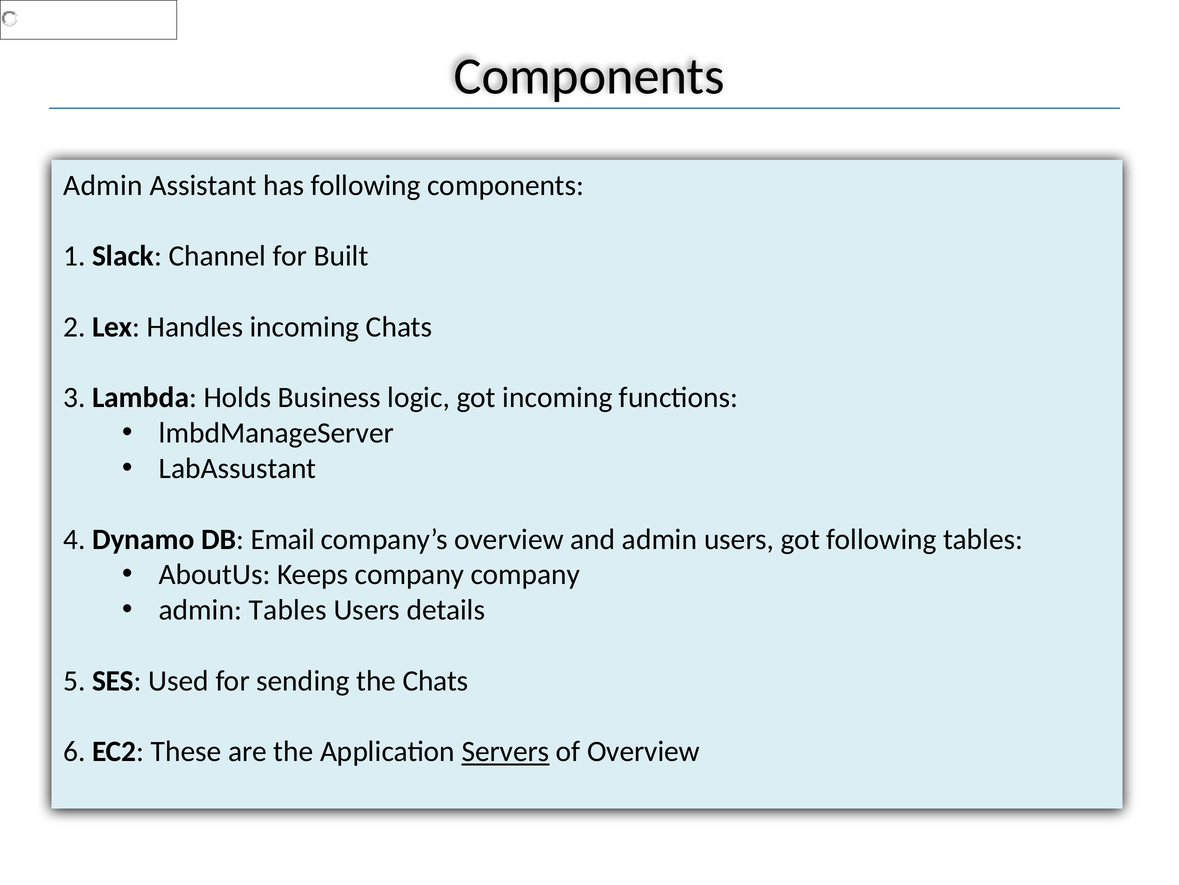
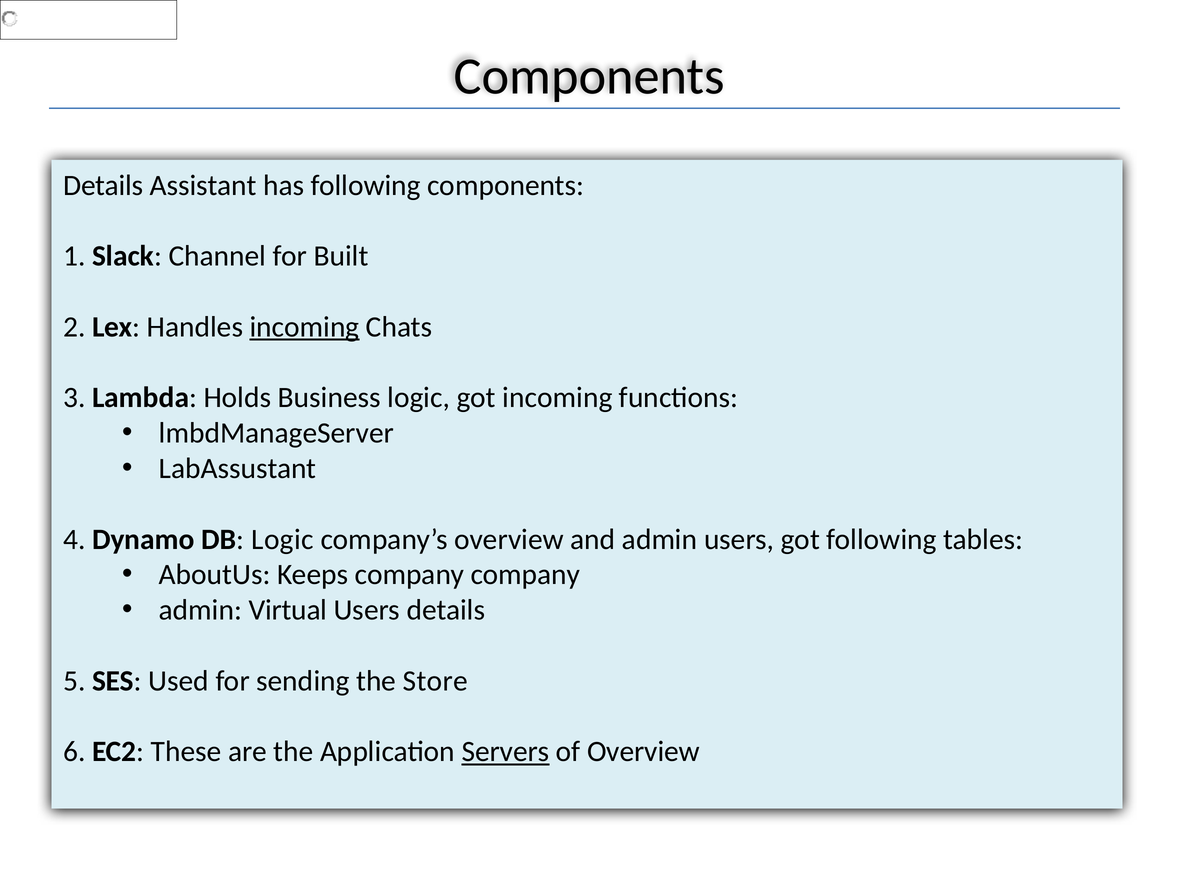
Admin at (103, 185): Admin -> Details
incoming at (304, 327) underline: none -> present
DB Email: Email -> Logic
admin Tables: Tables -> Virtual
the Chats: Chats -> Store
